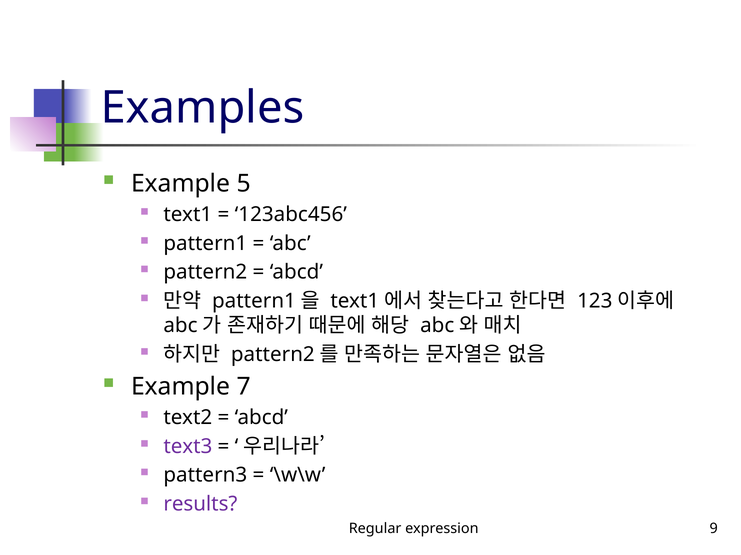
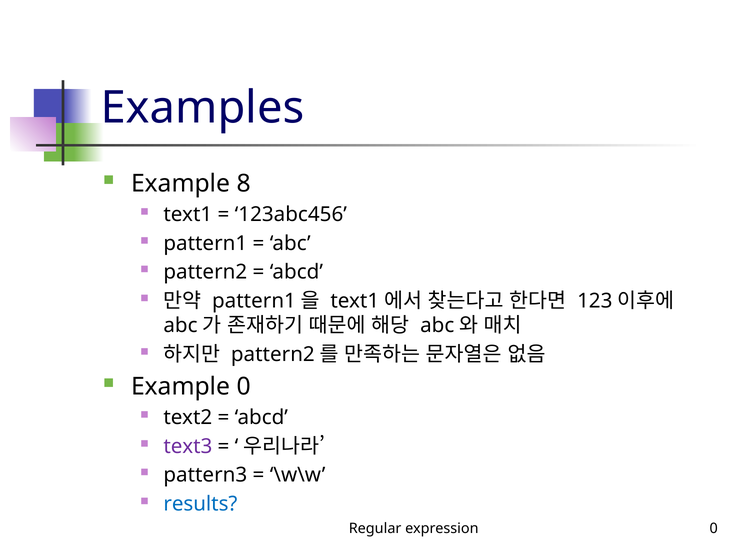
5: 5 -> 8
Example 7: 7 -> 0
results colour: purple -> blue
expression 9: 9 -> 0
